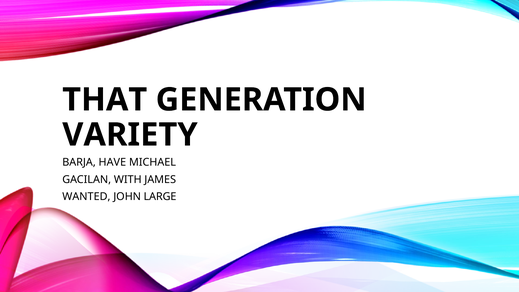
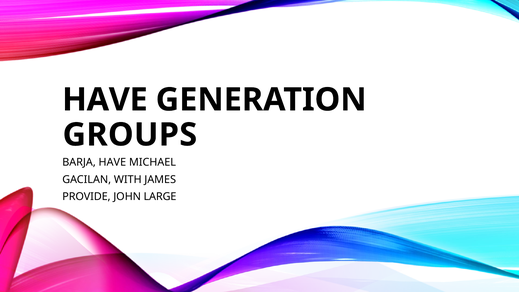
THAT at (105, 100): THAT -> HAVE
VARIETY: VARIETY -> GROUPS
WANTED: WANTED -> PROVIDE
